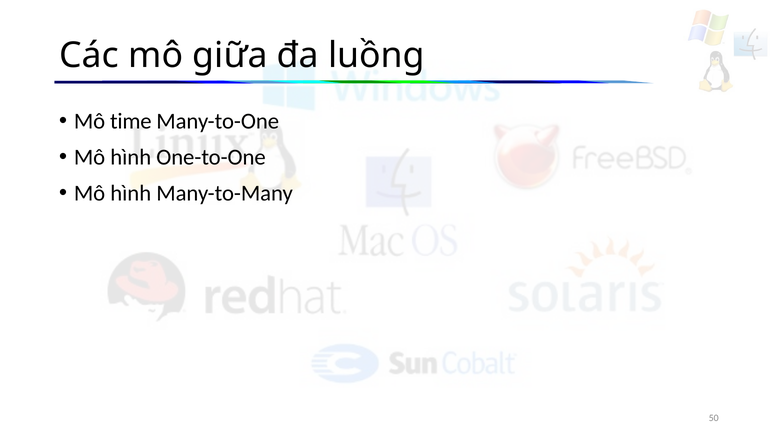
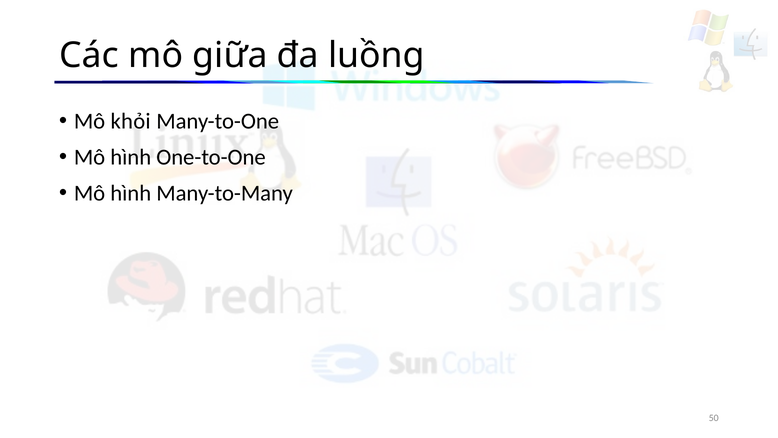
time: time -> khỏi
